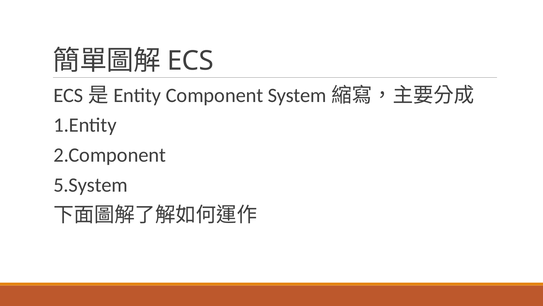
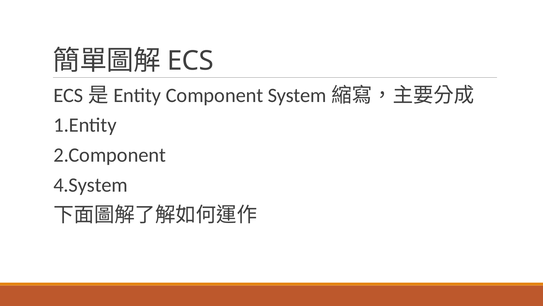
5.System: 5.System -> 4.System
